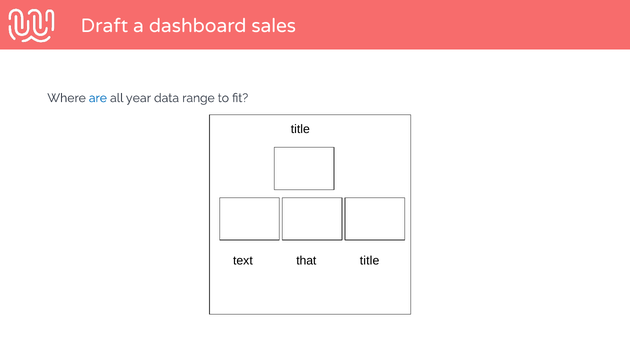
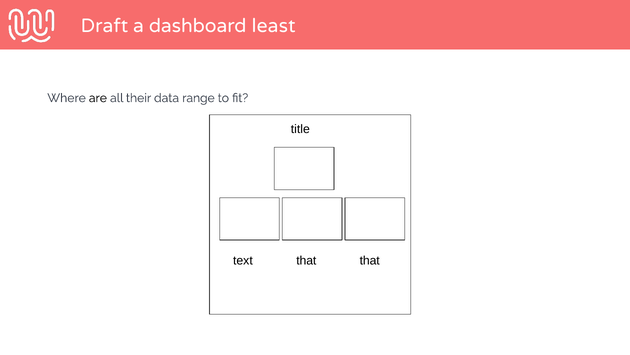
sales: sales -> least
are colour: blue -> black
year: year -> their
text title: title -> that
